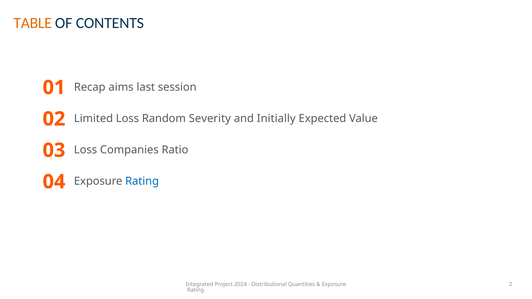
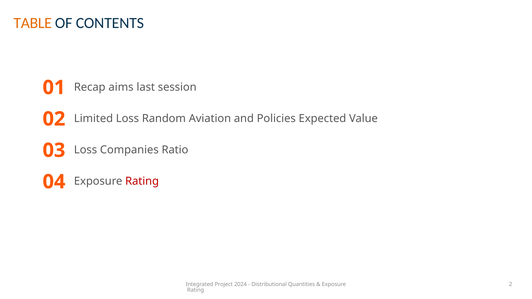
Severity: Severity -> Aviation
Initially: Initially -> Policies
Rating at (142, 181) colour: blue -> red
